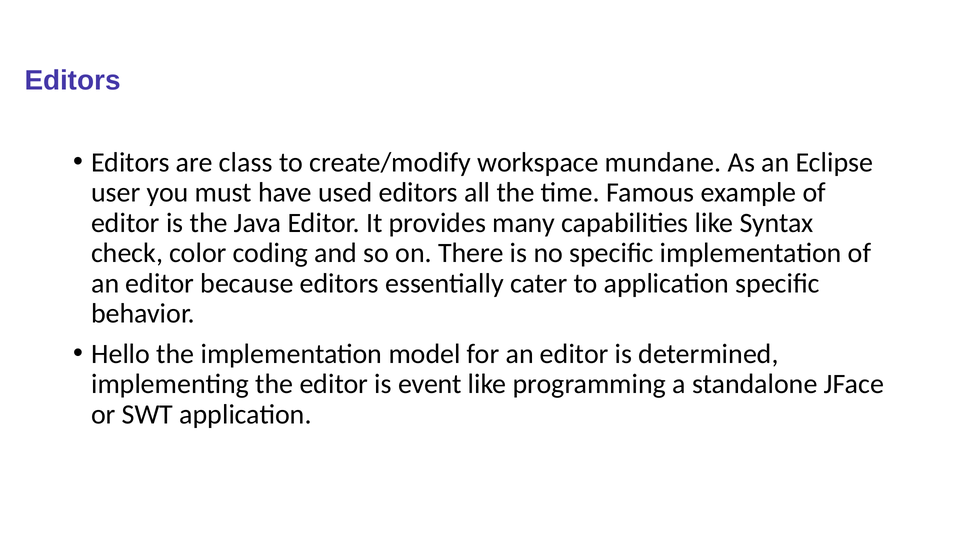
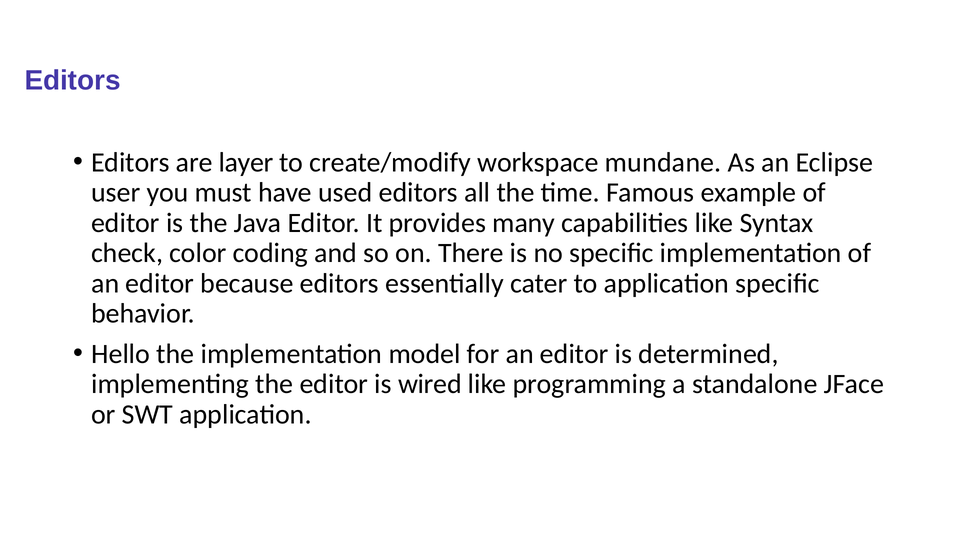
class: class -> layer
event: event -> wired
